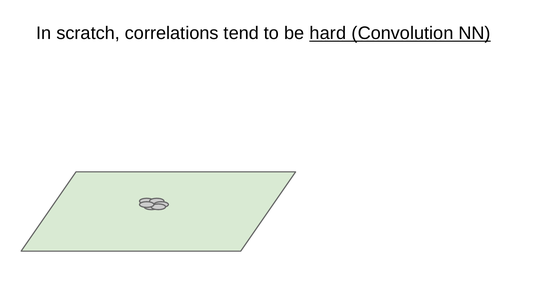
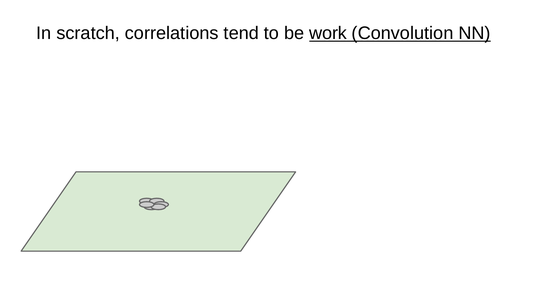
hard: hard -> work
